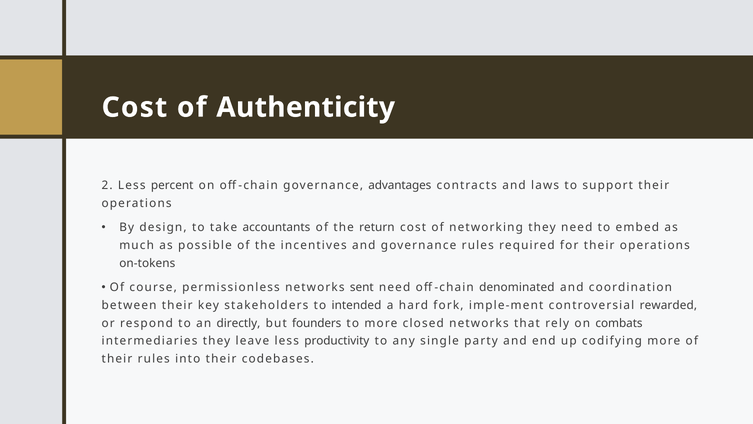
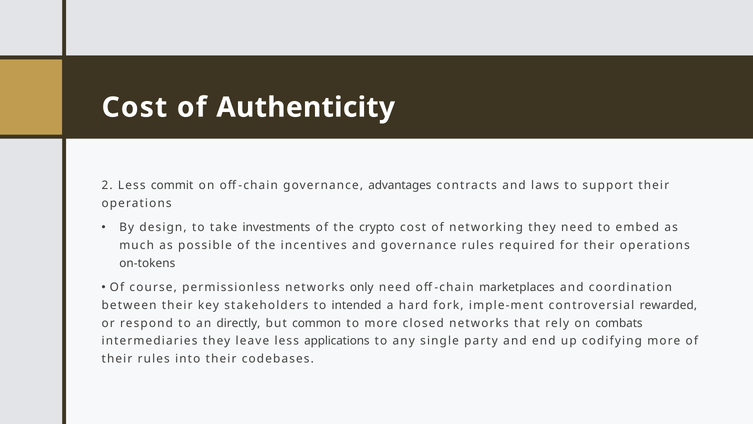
percent: percent -> commit
accountants: accountants -> investments
return: return -> crypto
sent: sent -> only
denominated: denominated -> marketplaces
founders: founders -> common
productivity: productivity -> applications
